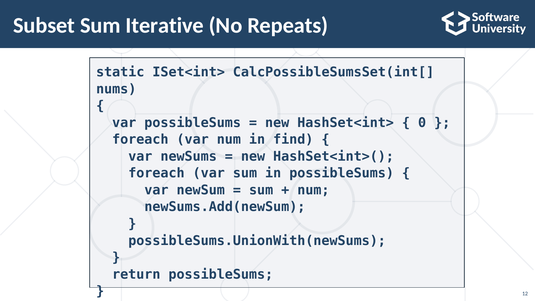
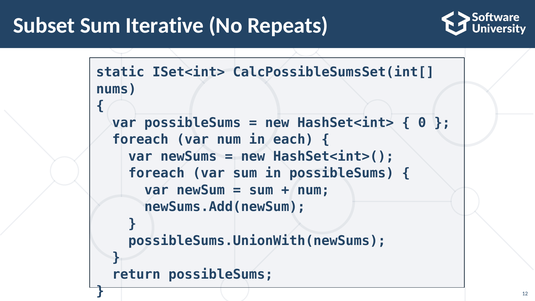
find: find -> each
